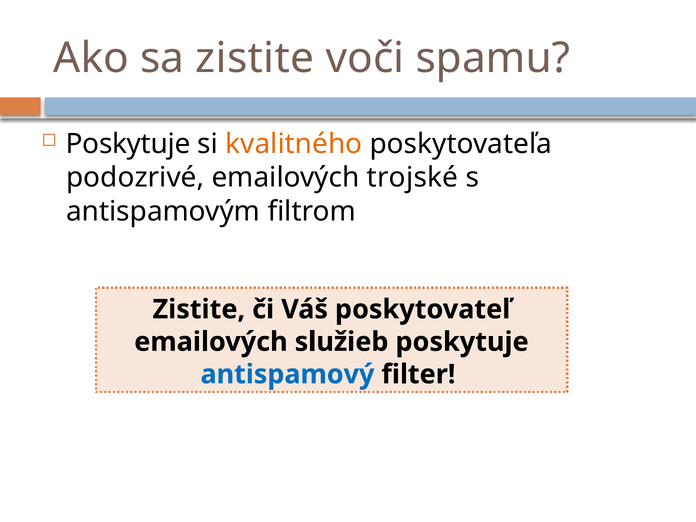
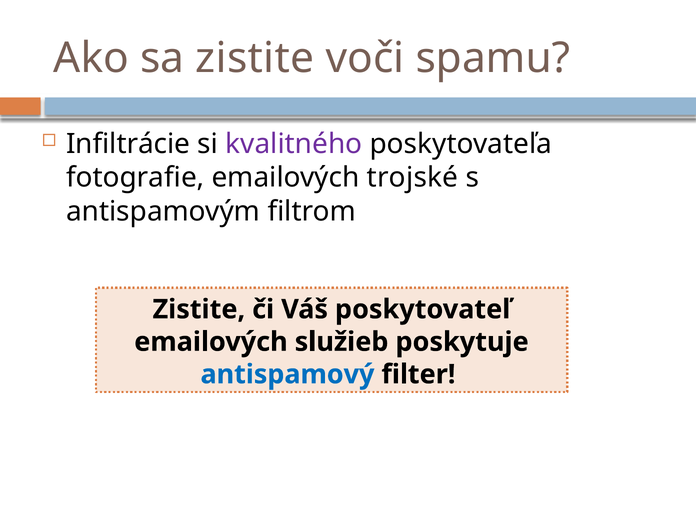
Poskytuje at (128, 144): Poskytuje -> Infiltrácie
kvalitného colour: orange -> purple
podozrivé: podozrivé -> fotografie
